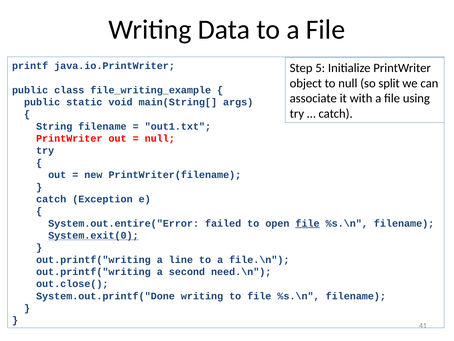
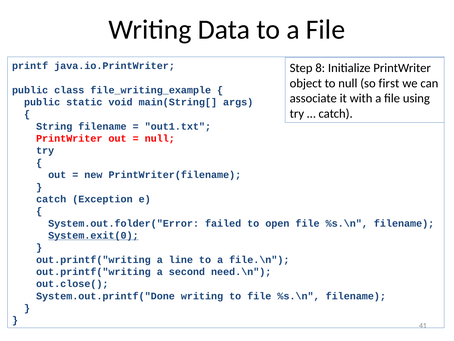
5: 5 -> 8
split: split -> first
System.out.entire("Error: System.out.entire("Error -> System.out.folder("Error
file at (308, 223) underline: present -> none
